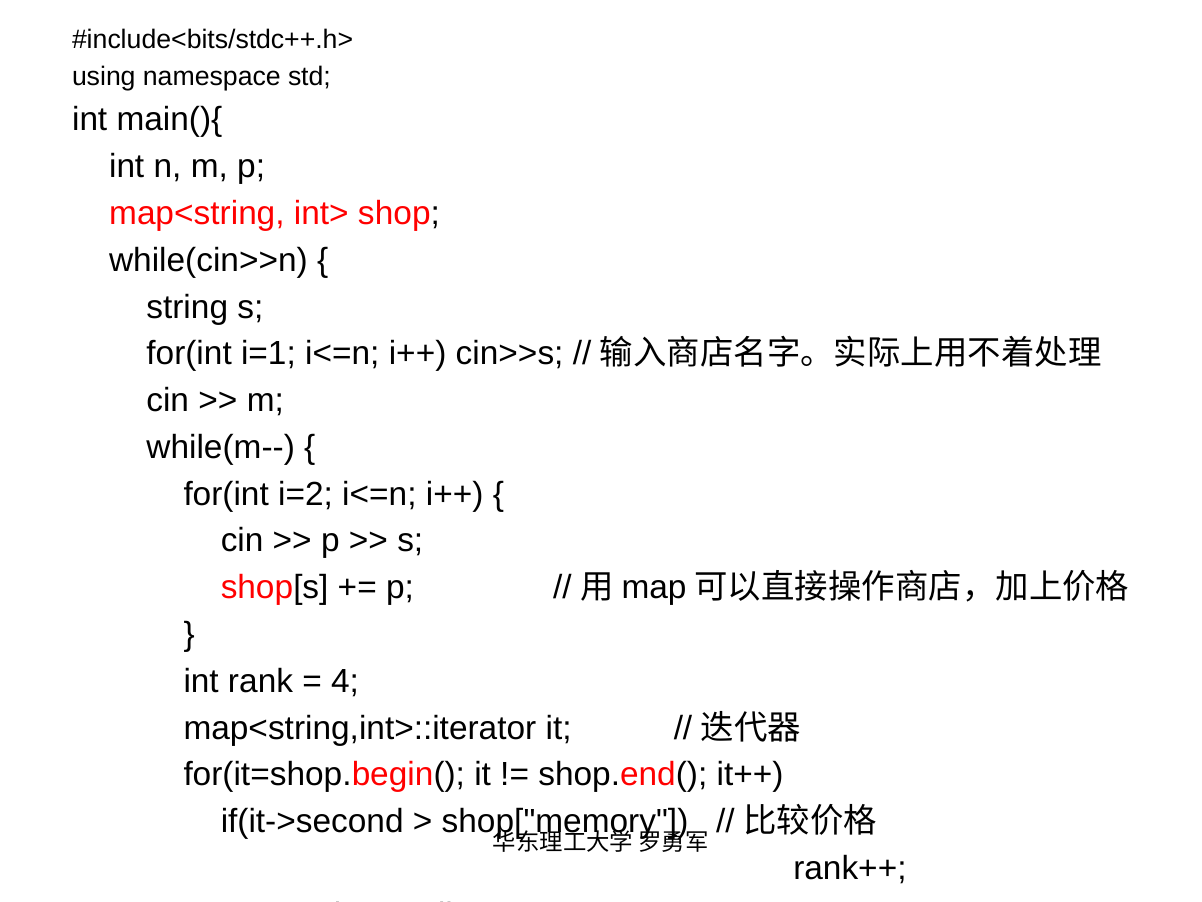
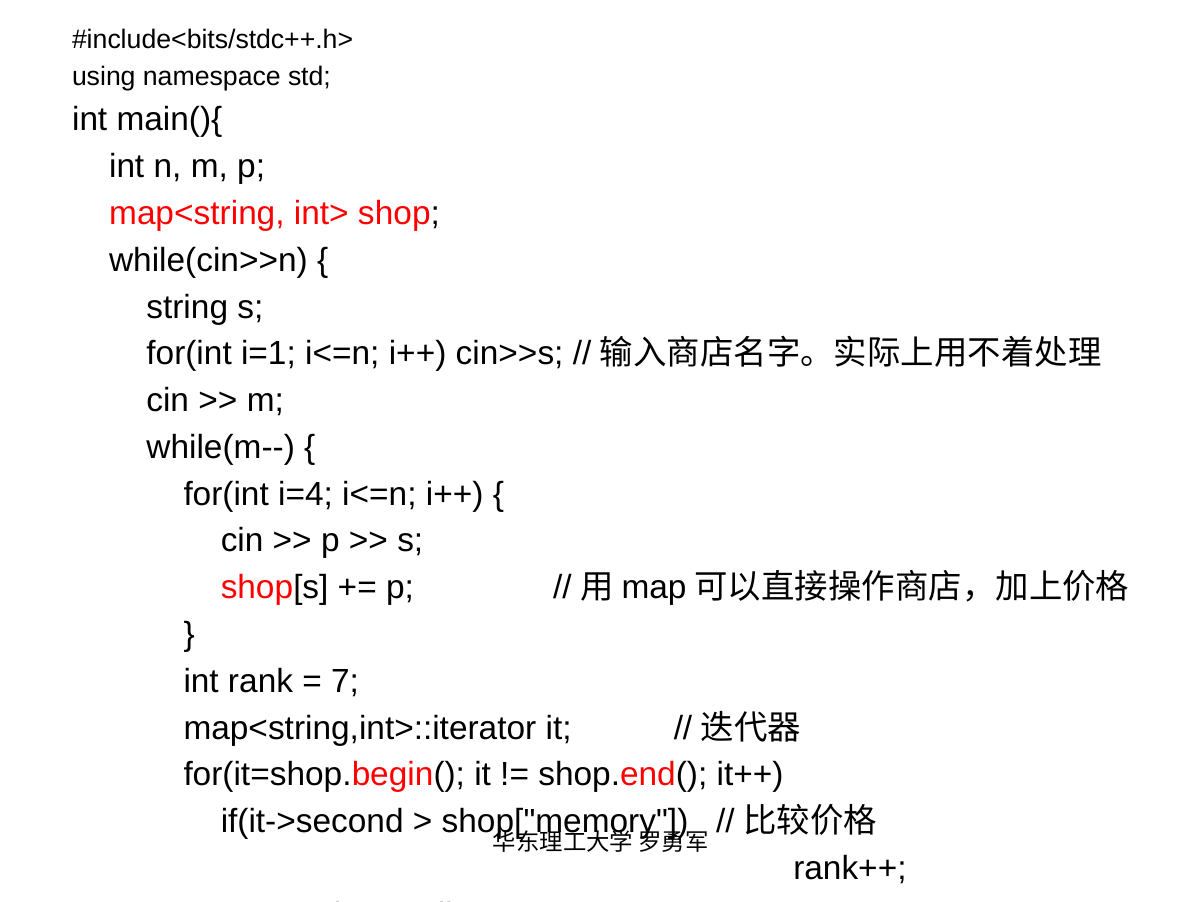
i=2: i=2 -> i=4
4: 4 -> 7
